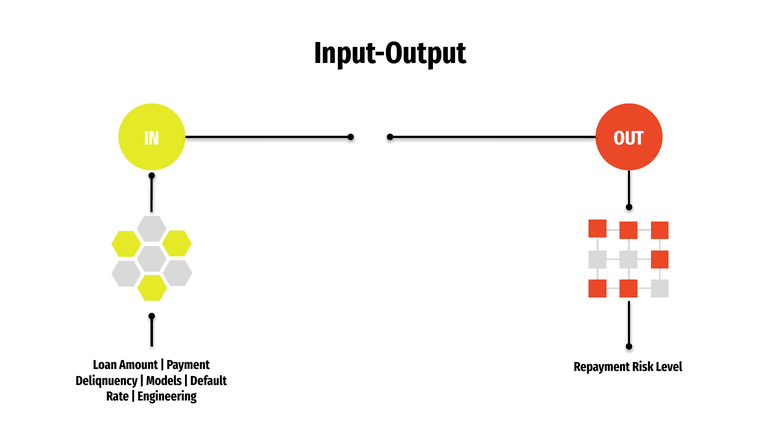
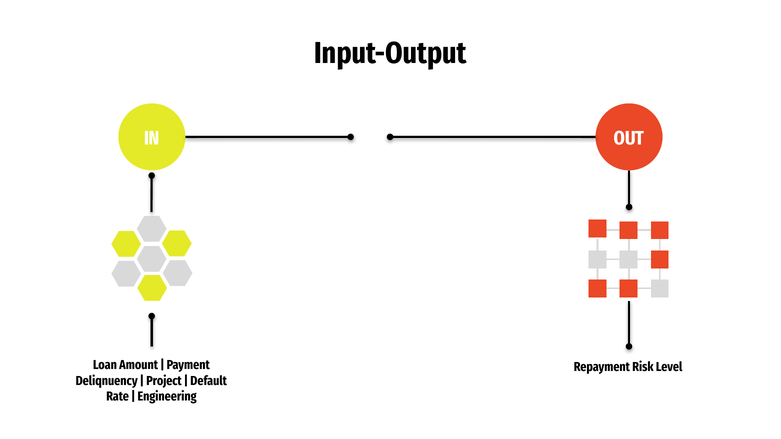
Models: Models -> Project
